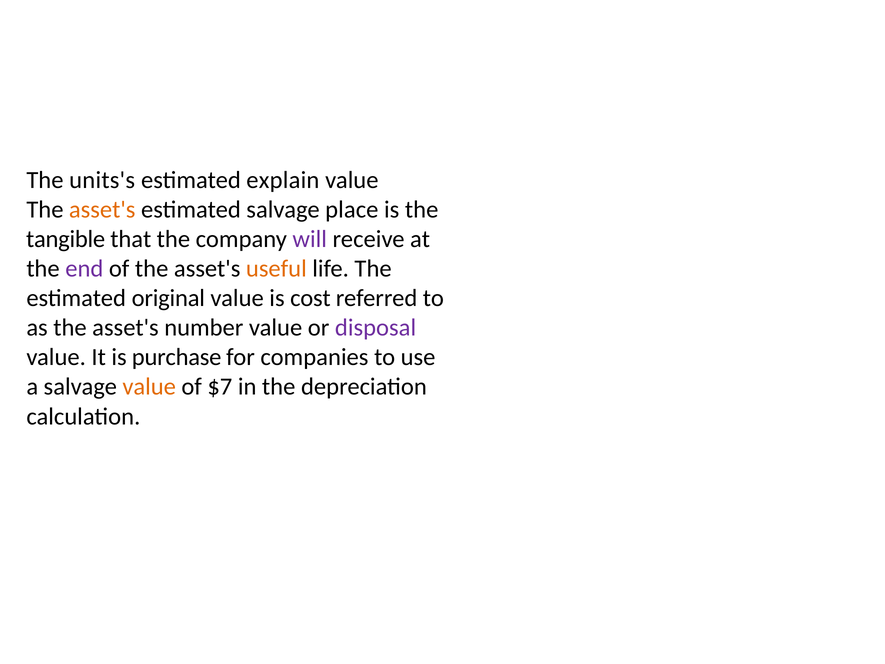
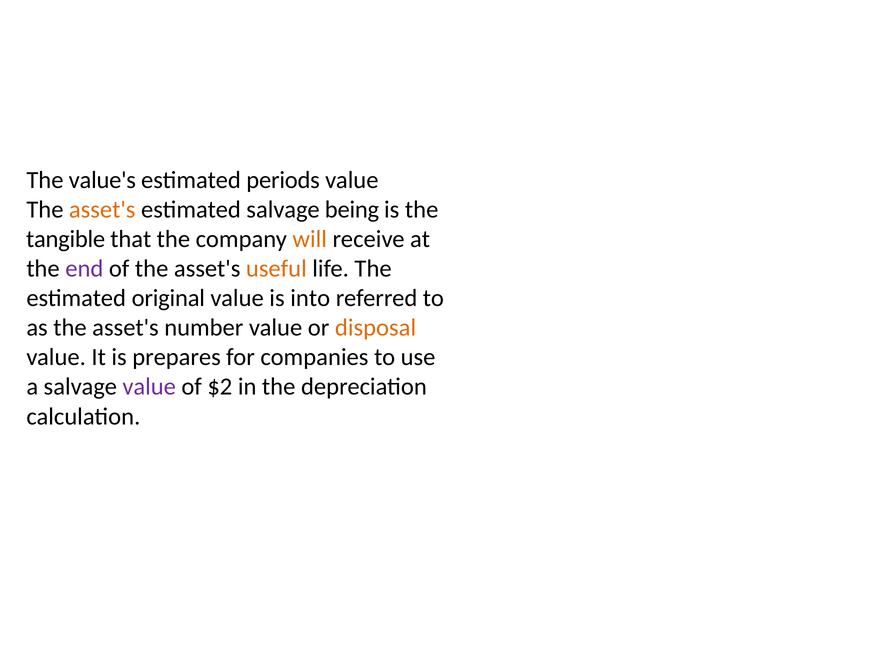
units's: units's -> value's
explain: explain -> periods
place: place -> being
will colour: purple -> orange
cost: cost -> into
disposal colour: purple -> orange
purchase: purchase -> prepares
value at (149, 387) colour: orange -> purple
$7: $7 -> $2
